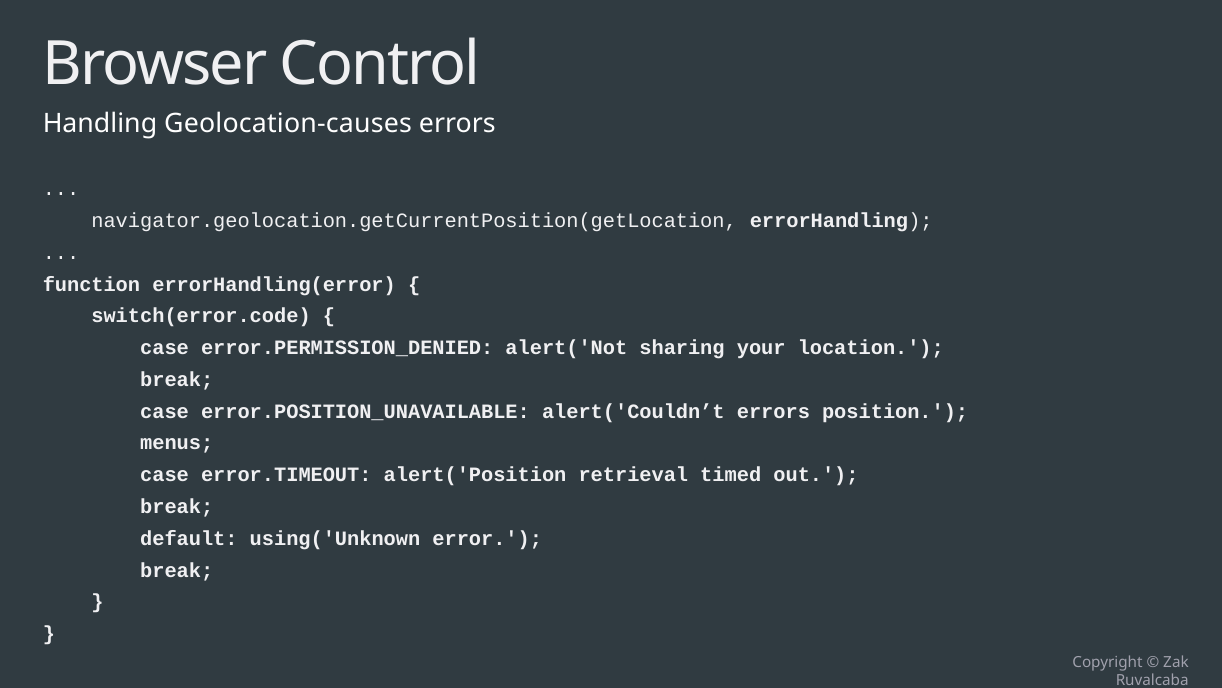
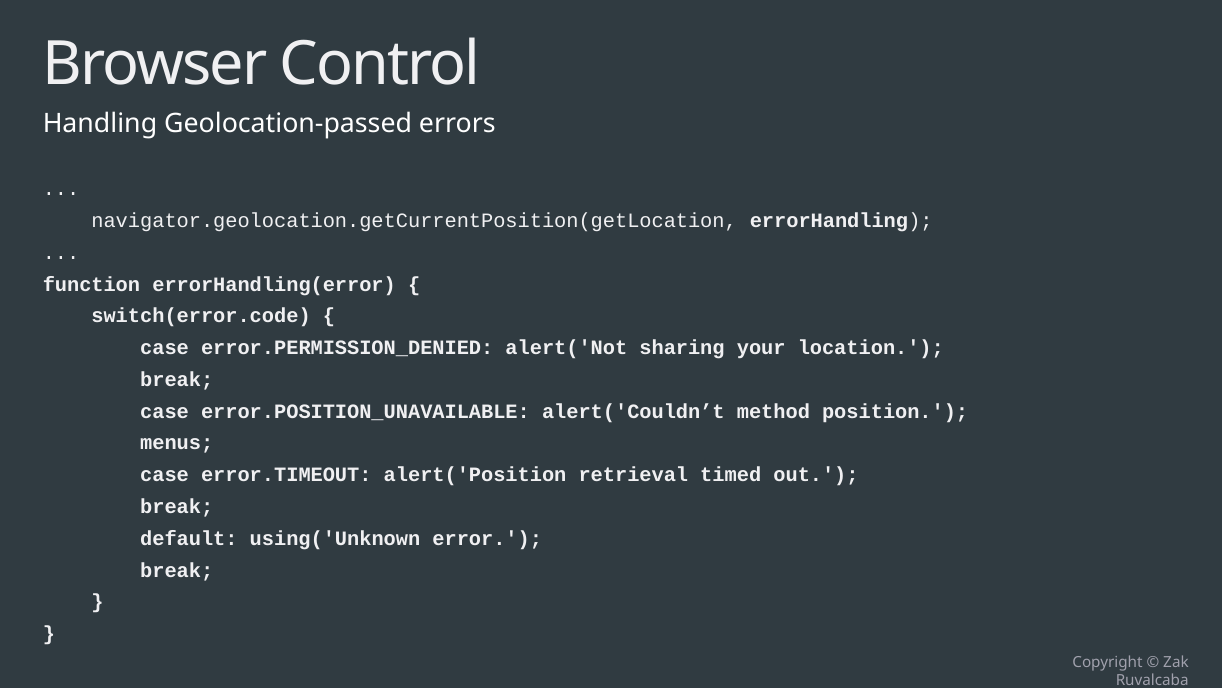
Geolocation-causes: Geolocation-causes -> Geolocation-passed
alert('Couldn’t errors: errors -> method
